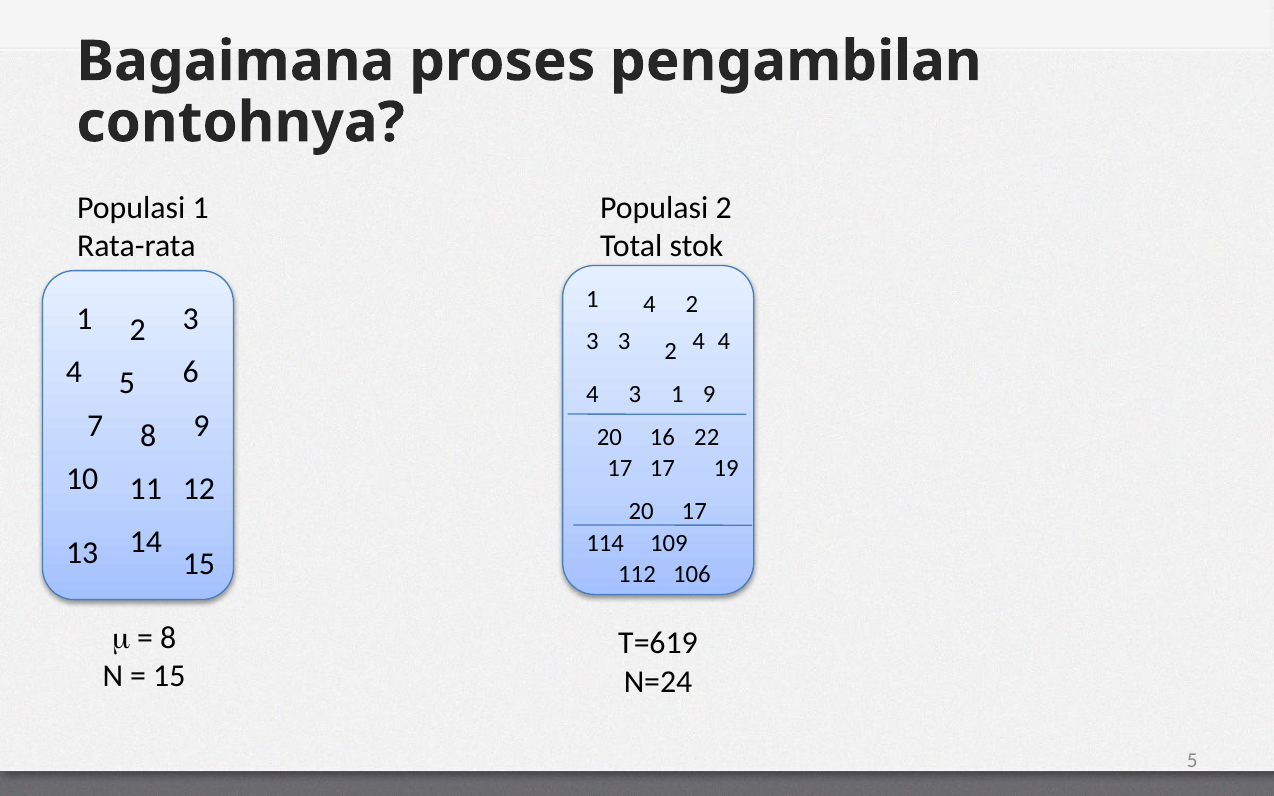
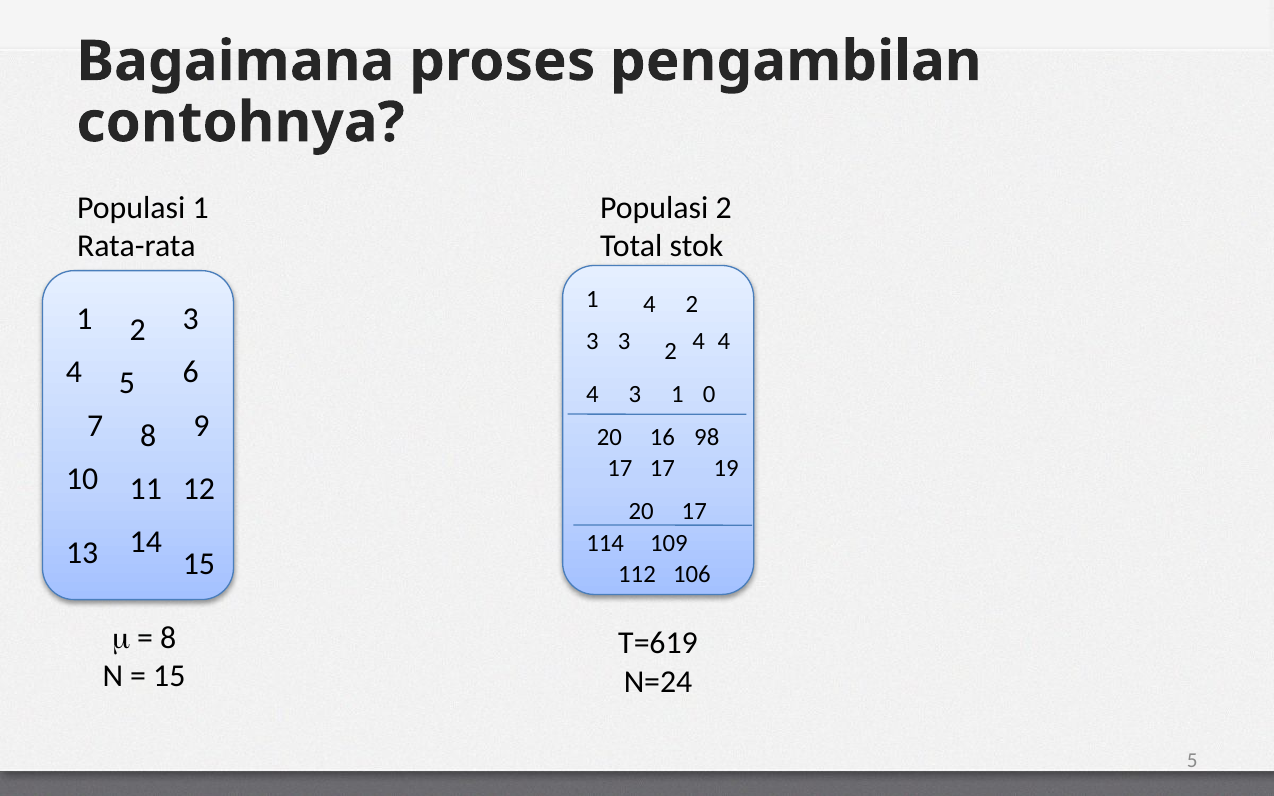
1 9: 9 -> 0
22: 22 -> 98
